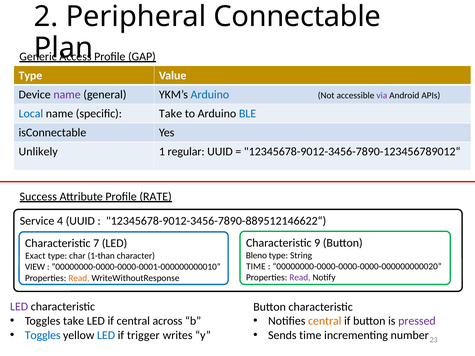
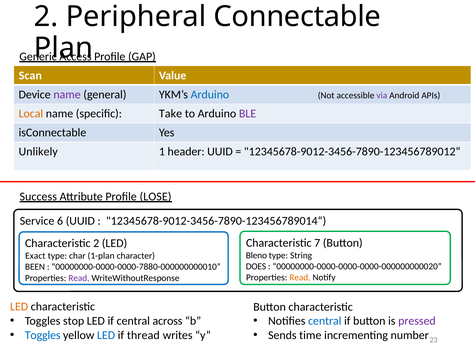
Type at (30, 76): Type -> Scan
Local colour: blue -> orange
BLE colour: blue -> purple
regular: regular -> header
RATE: RATE -> LOSE
4: 4 -> 6
12345678-9012-3456-7890-889512146622“: 12345678-9012-3456-7890-889512146622“ -> 12345678-9012-3456-7890-123456789014“
9: 9 -> 7
Characteristic 7: 7 -> 2
1-than: 1-than -> 1-plan
TIME at (256, 267): TIME -> DOES
VIEW: VIEW -> BEEN
00000000-0000-0000-0001-000000000010: 00000000-0000-0000-0001-000000000010 -> 00000000-0000-0000-7880-000000000010
Read at (300, 278) colour: purple -> orange
Read at (79, 278) colour: orange -> purple
LED at (19, 307) colour: purple -> orange
Toggles take: take -> stop
central at (325, 321) colour: orange -> blue
trigger: trigger -> thread
